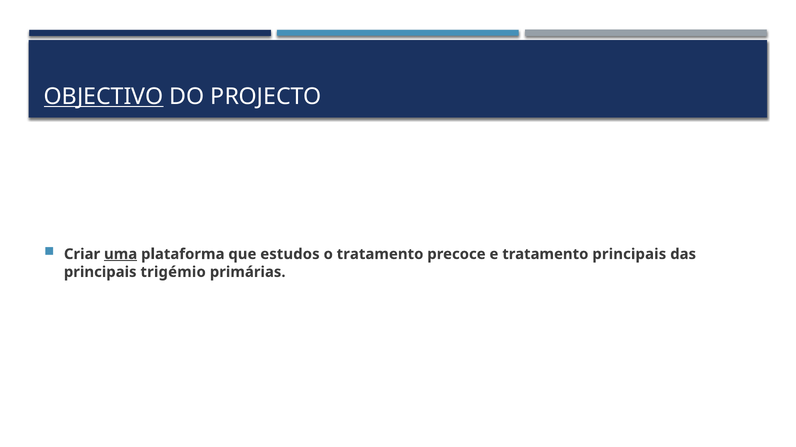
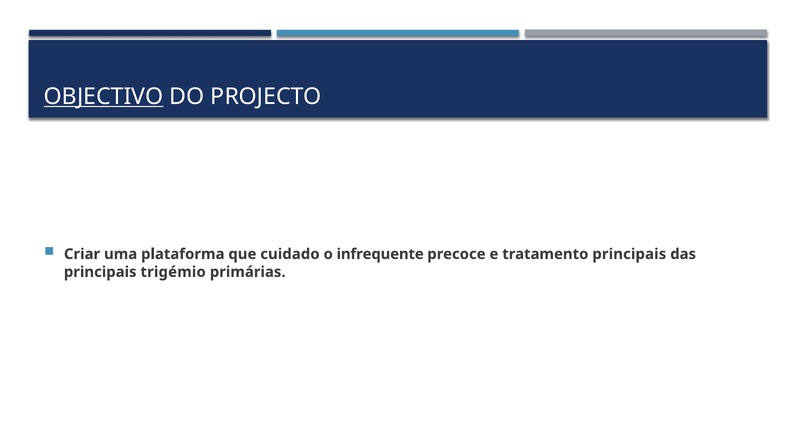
uma underline: present -> none
estudos: estudos -> cuidado
o tratamento: tratamento -> infrequente
